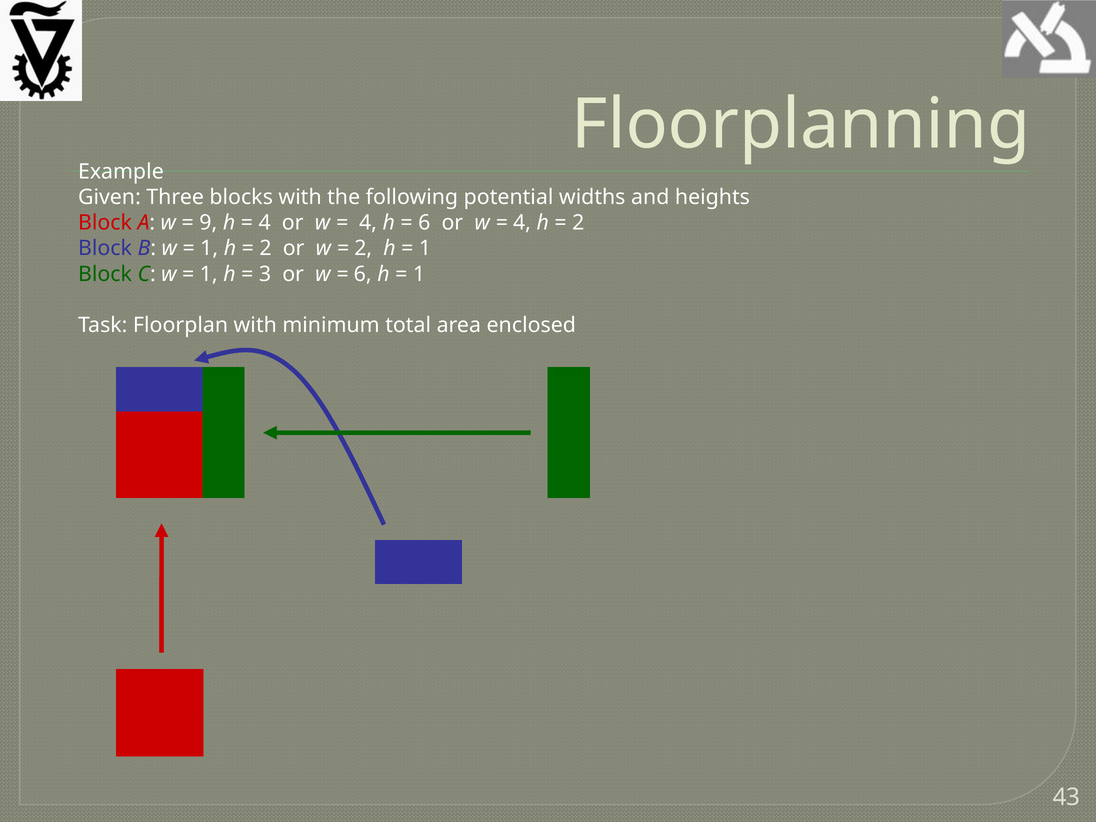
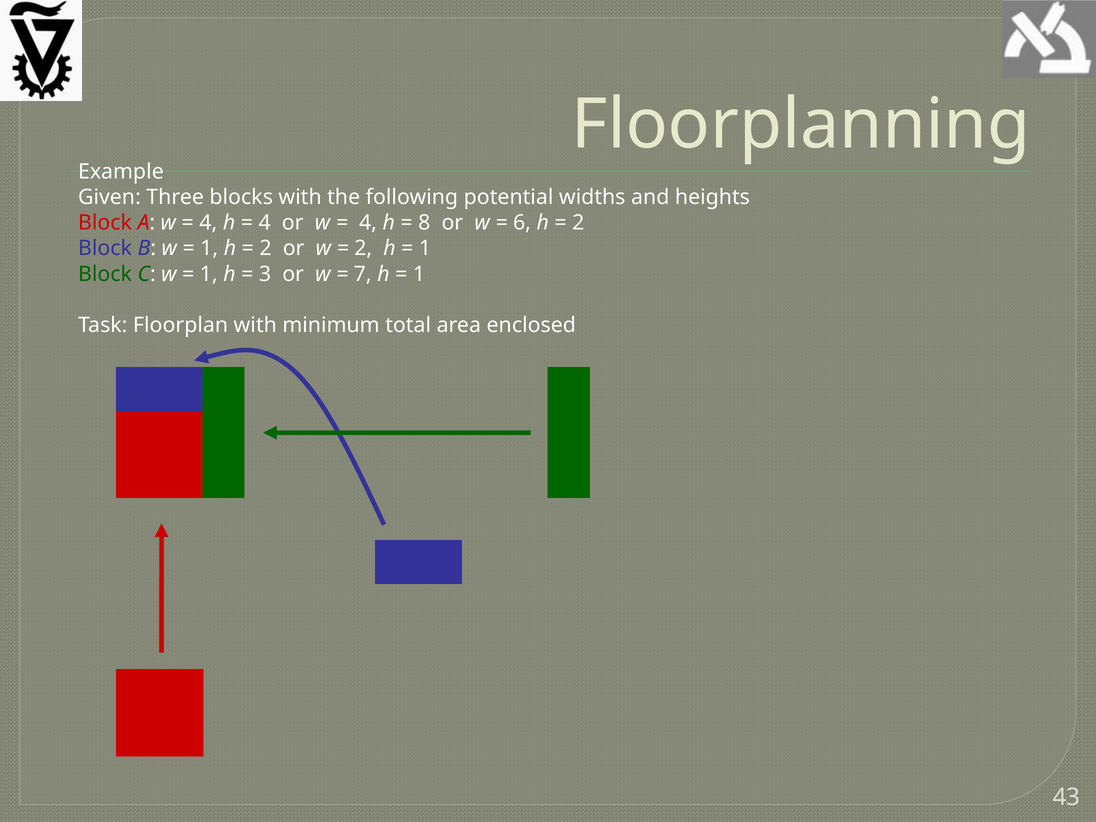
9 at (208, 223): 9 -> 4
6 at (424, 223): 6 -> 8
4 at (522, 223): 4 -> 6
6 at (363, 274): 6 -> 7
